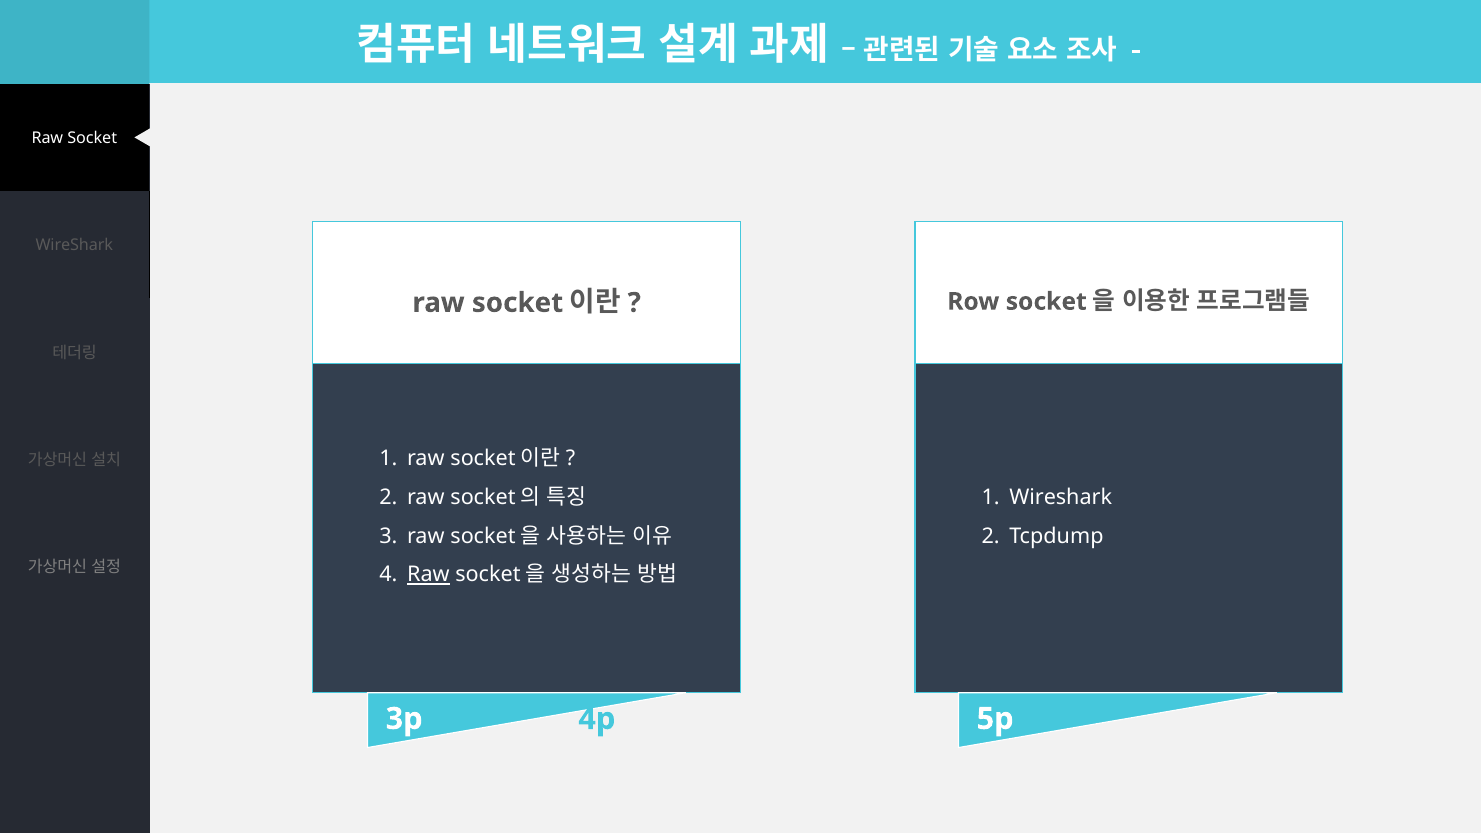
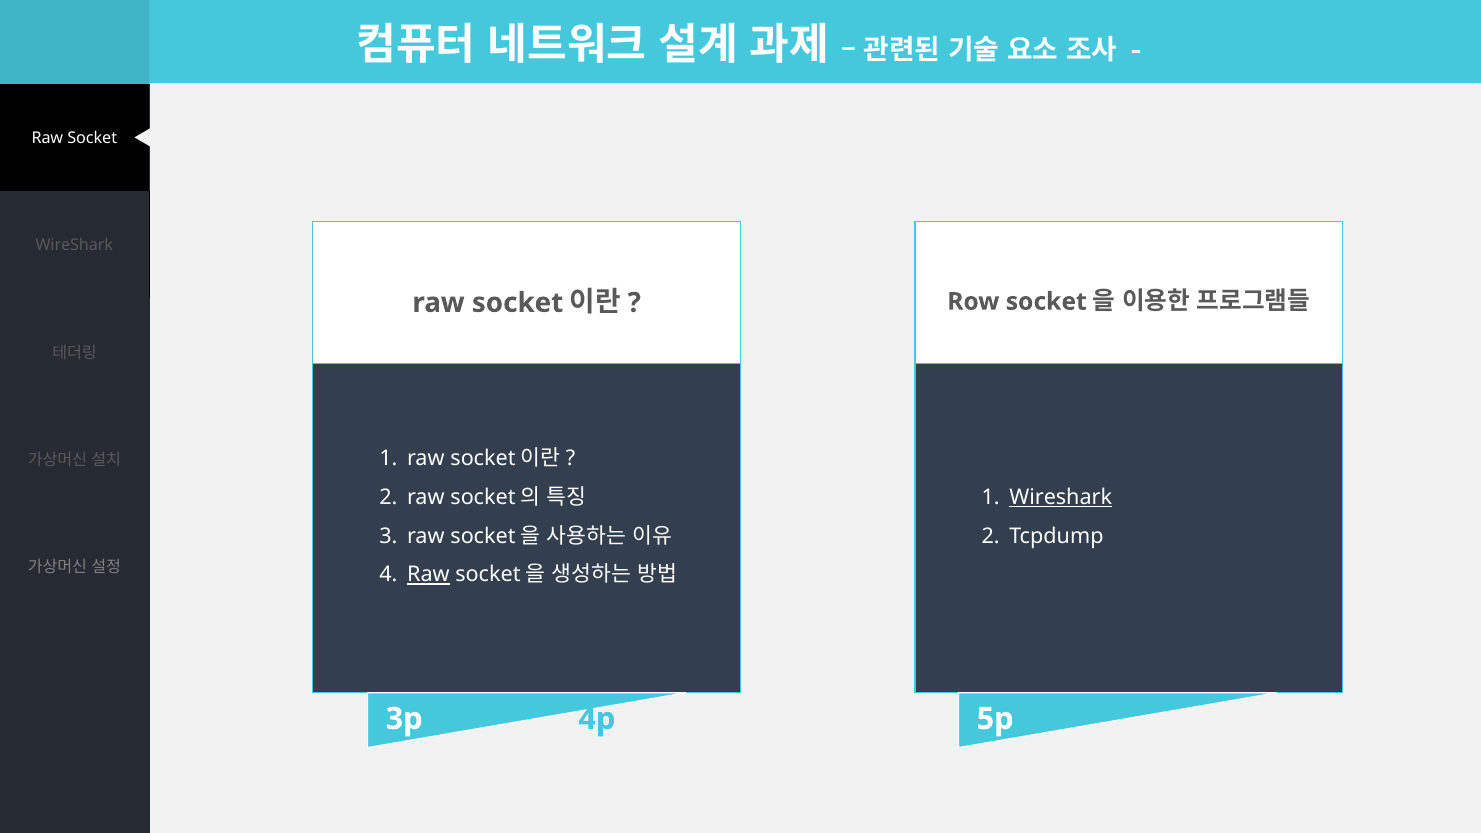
Wireshark at (1061, 497) underline: none -> present
